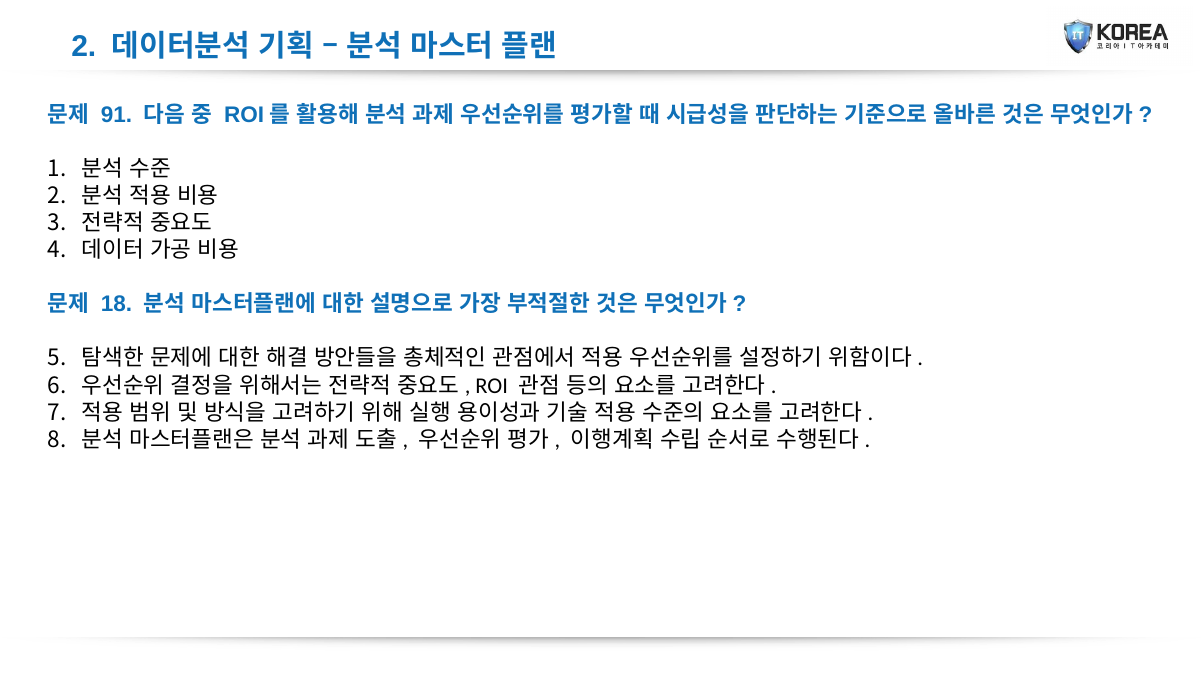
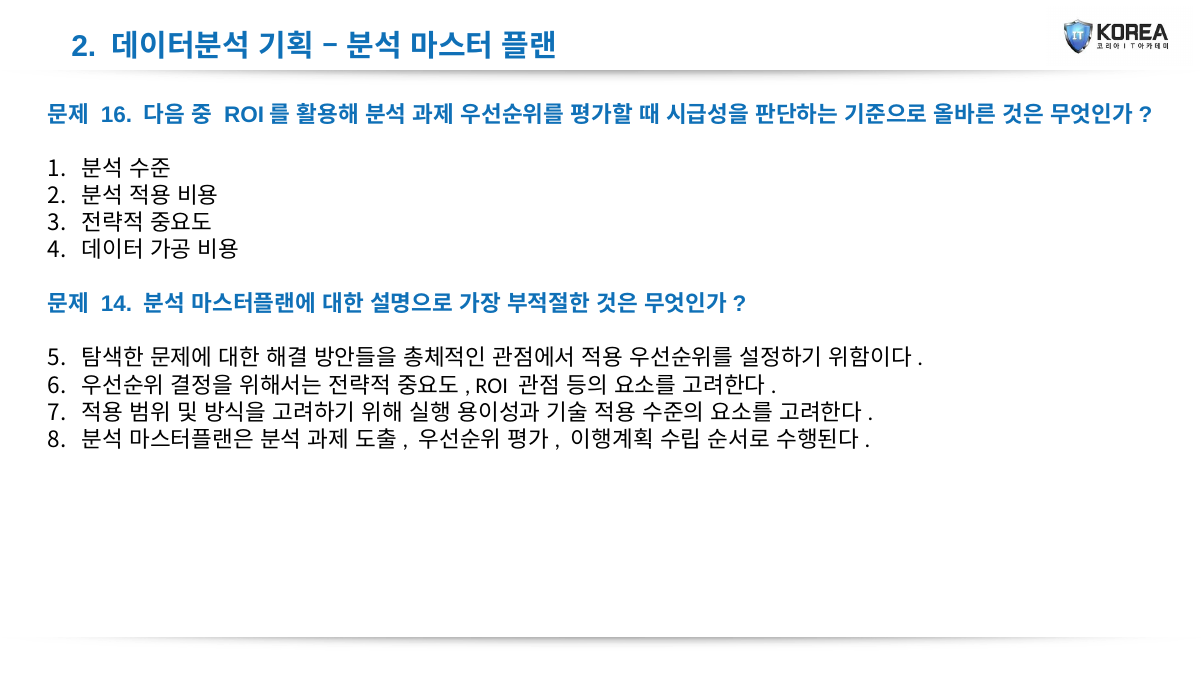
91: 91 -> 16
18: 18 -> 14
